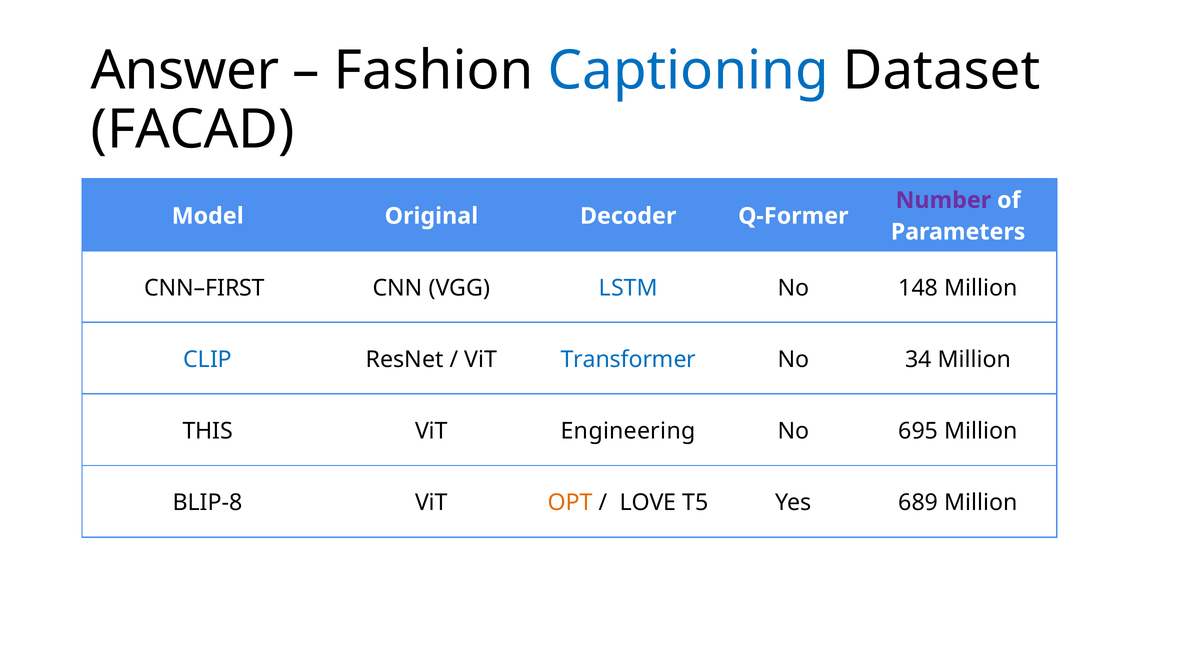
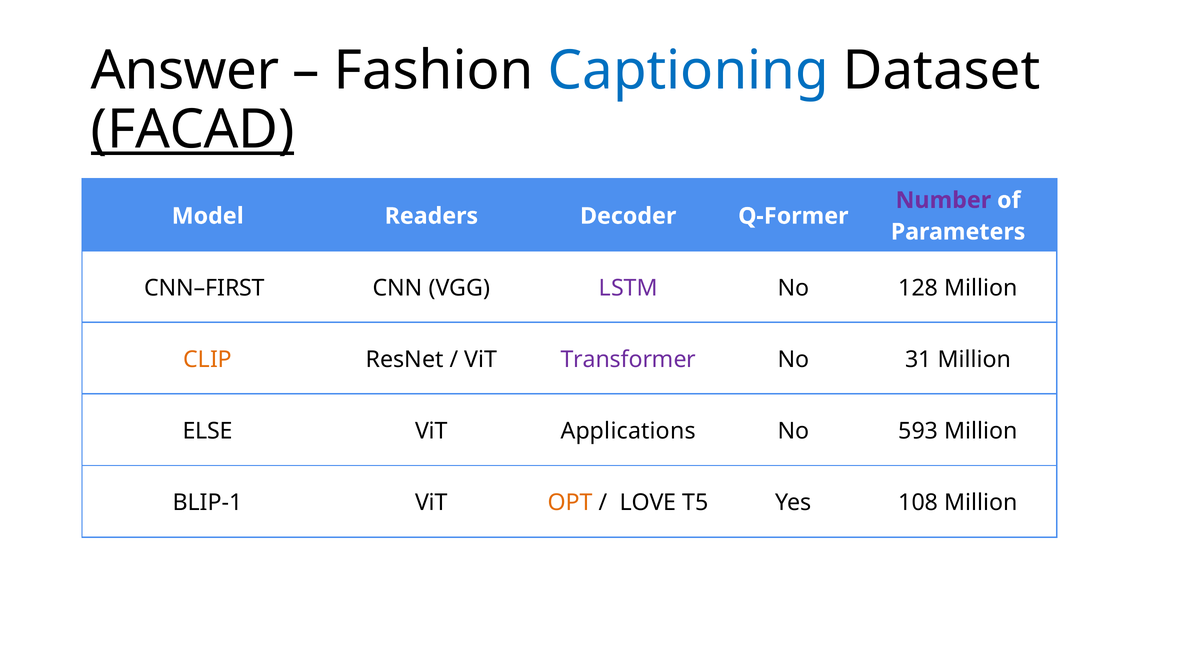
FACAD underline: none -> present
Original: Original -> Readers
LSTM colour: blue -> purple
148: 148 -> 128
CLIP colour: blue -> orange
Transformer colour: blue -> purple
34: 34 -> 31
THIS: THIS -> ELSE
Engineering: Engineering -> Applications
695: 695 -> 593
BLIP-8: BLIP-8 -> BLIP-1
689: 689 -> 108
